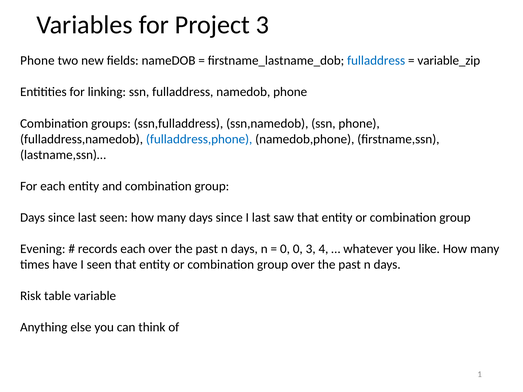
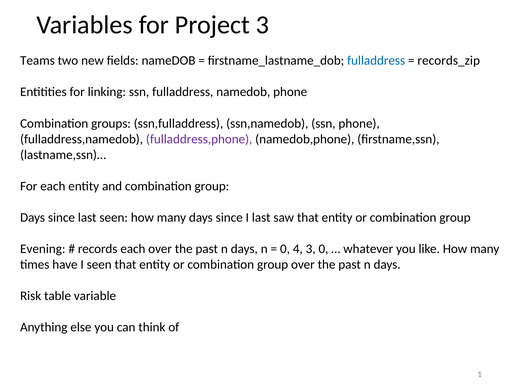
Phone at (37, 61): Phone -> Teams
variable_zip: variable_zip -> records_zip
fulladdress,phone colour: blue -> purple
0 0: 0 -> 4
3 4: 4 -> 0
